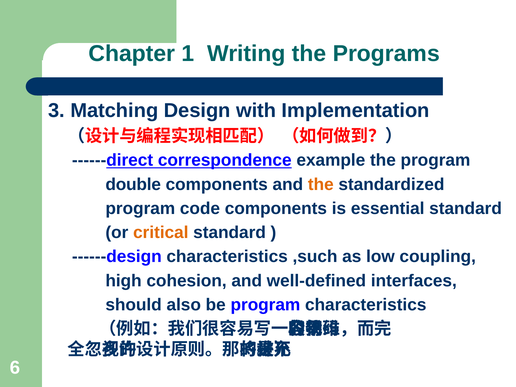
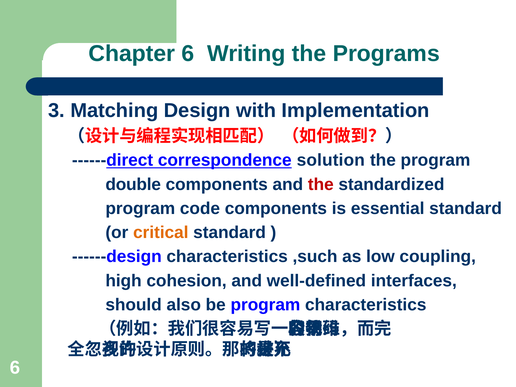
Chapter 1: 1 -> 6
example: example -> solution
the at (321, 184) colour: orange -> red
